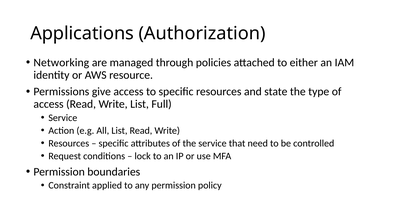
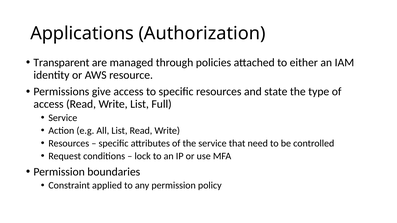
Networking: Networking -> Transparent
